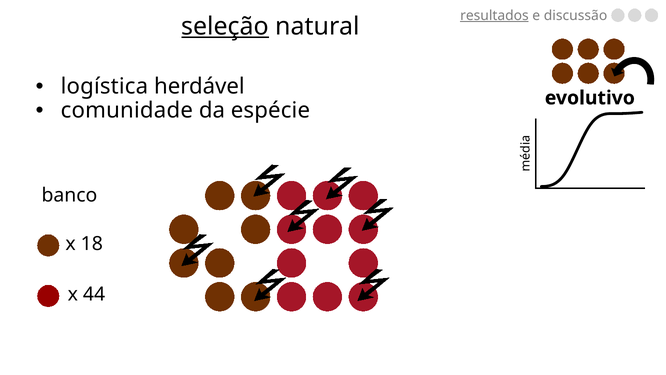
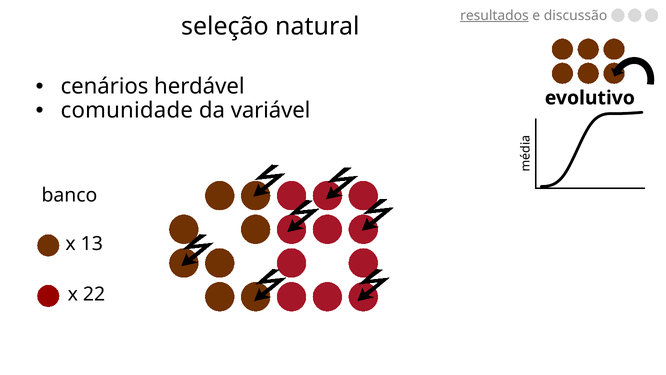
seleção underline: present -> none
logística: logística -> cenários
espécie: espécie -> variável
18: 18 -> 13
44: 44 -> 22
